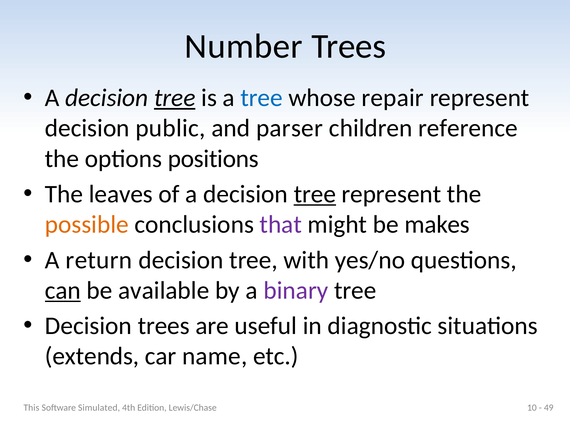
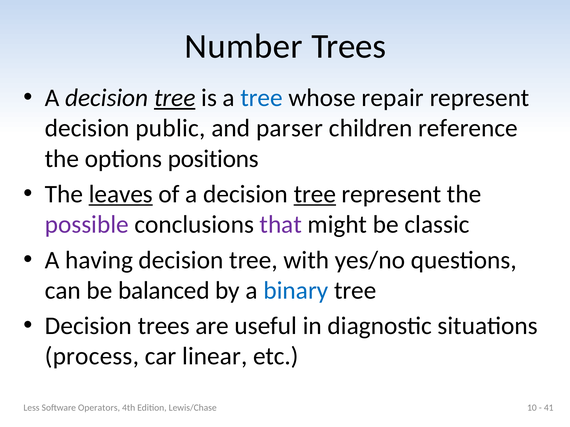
leaves underline: none -> present
possible colour: orange -> purple
makes: makes -> classic
return: return -> having
can underline: present -> none
available: available -> balanced
binary colour: purple -> blue
extends: extends -> process
name: name -> linear
This: This -> Less
Simulated: Simulated -> Operators
49: 49 -> 41
